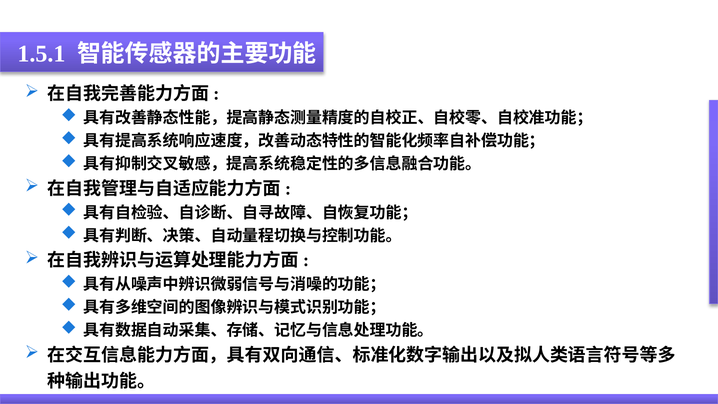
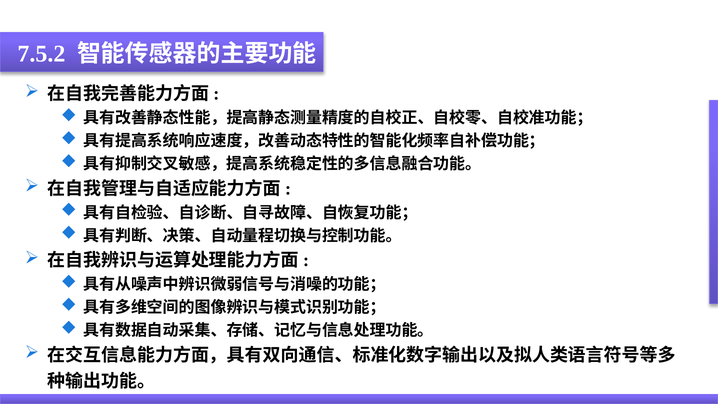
1.5.1: 1.5.1 -> 7.5.2
